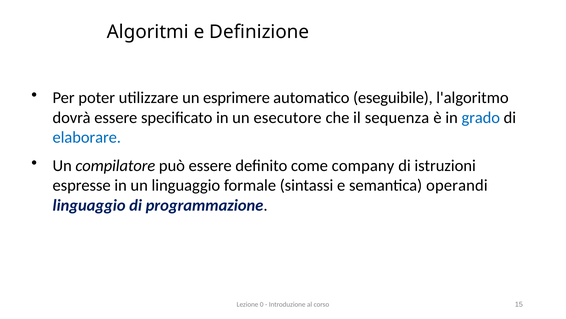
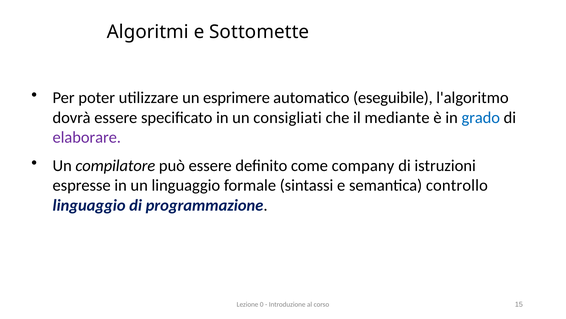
Definizione: Definizione -> Sottomette
esecutore: esecutore -> consigliati
sequenza: sequenza -> mediante
elaborare colour: blue -> purple
operandi: operandi -> controllo
